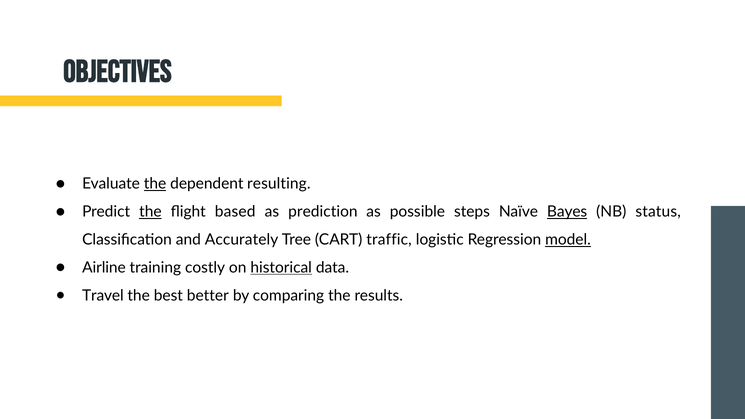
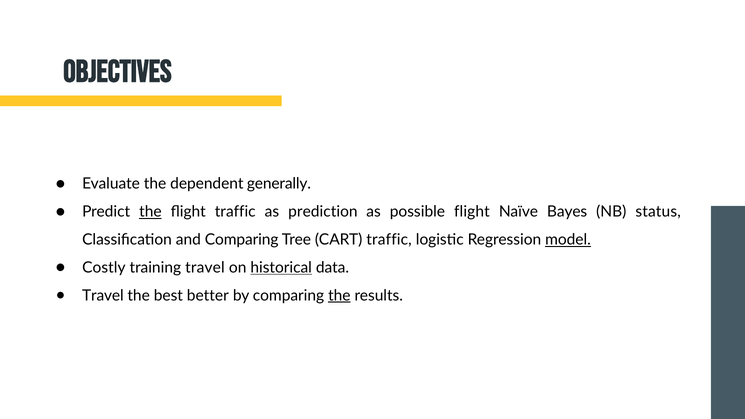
the at (155, 184) underline: present -> none
resulting: resulting -> generally
flight based: based -> traffic
possible steps: steps -> flight
Bayes underline: present -> none
and Accurately: Accurately -> Comparing
Airline: Airline -> Costly
training costly: costly -> travel
the at (339, 296) underline: none -> present
